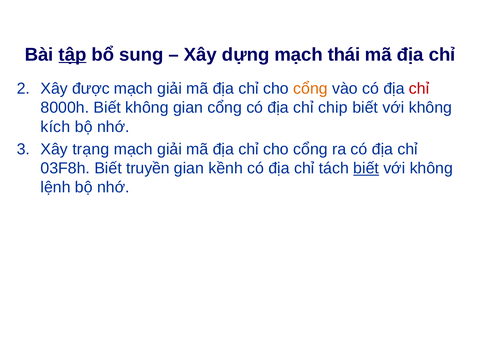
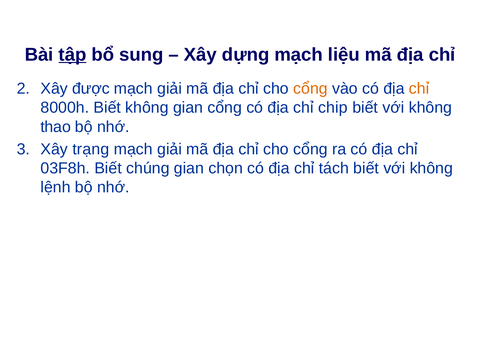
thái: thái -> liệu
chỉ at (419, 89) colour: red -> orange
kích: kích -> thao
truyền: truyền -> chúng
kềnh: kềnh -> chọn
biết at (366, 168) underline: present -> none
